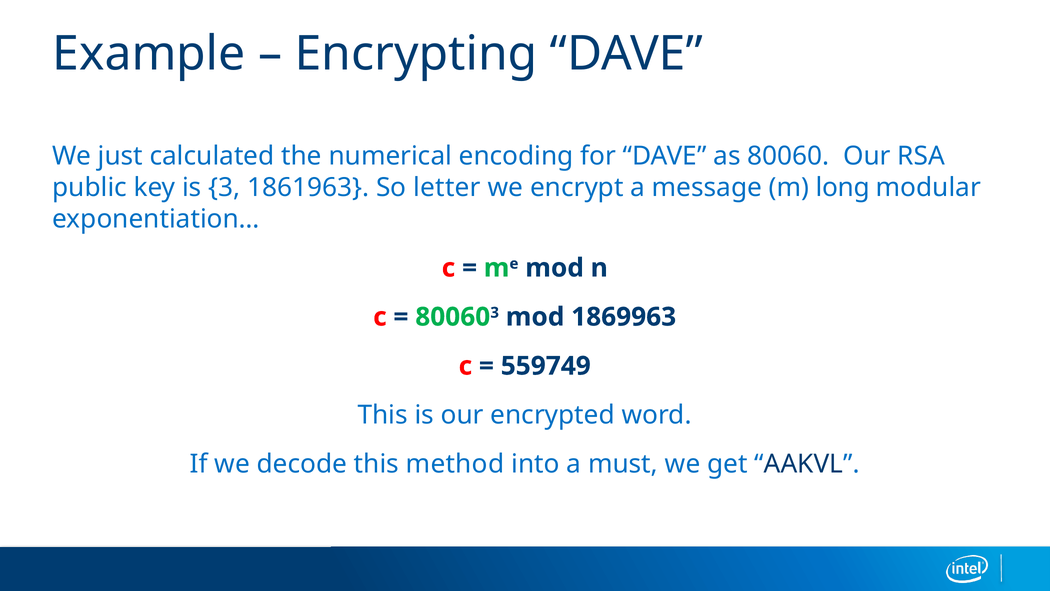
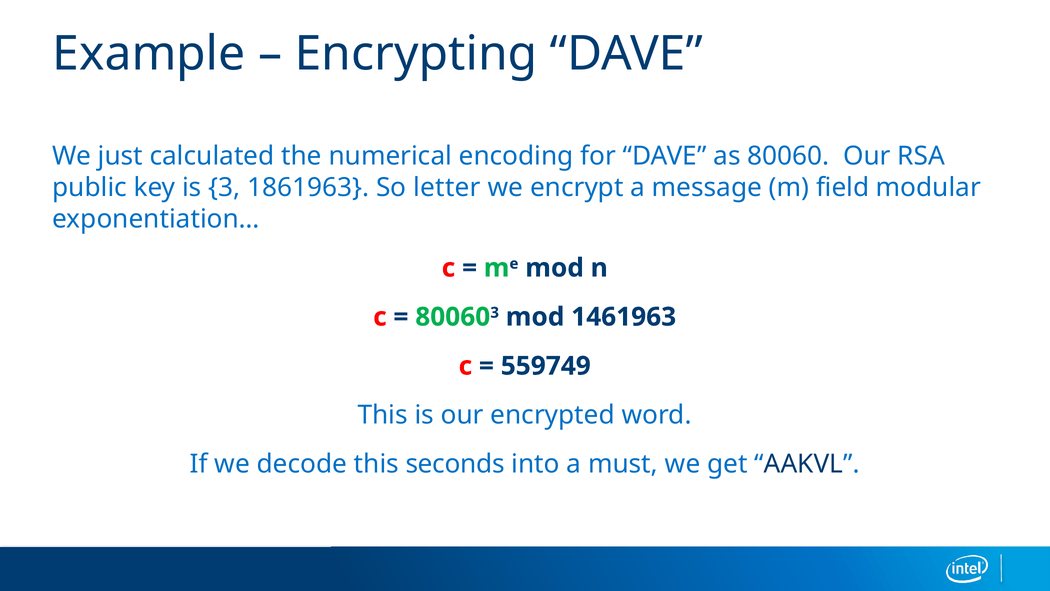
long: long -> field
1869963: 1869963 -> 1461963
method: method -> seconds
